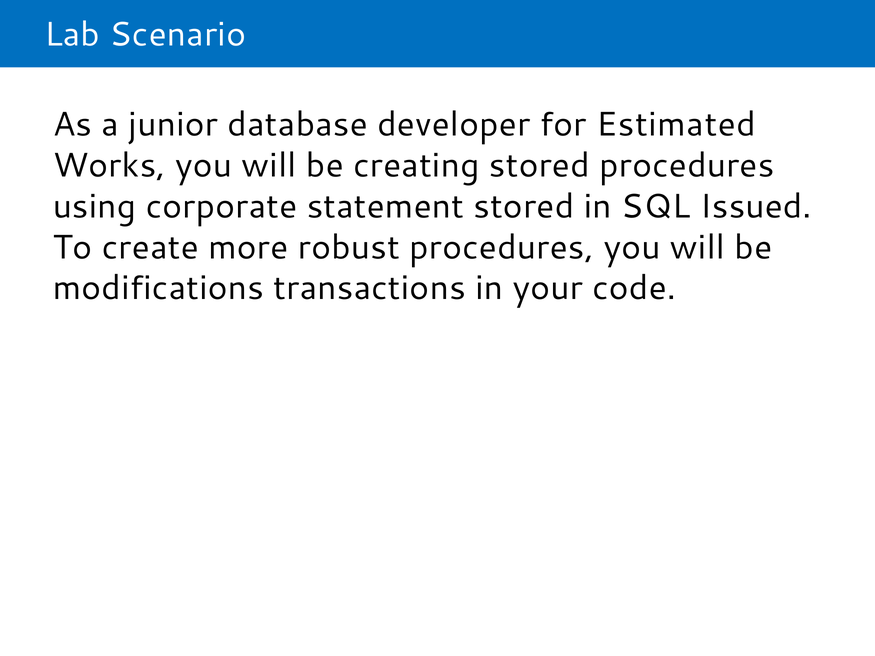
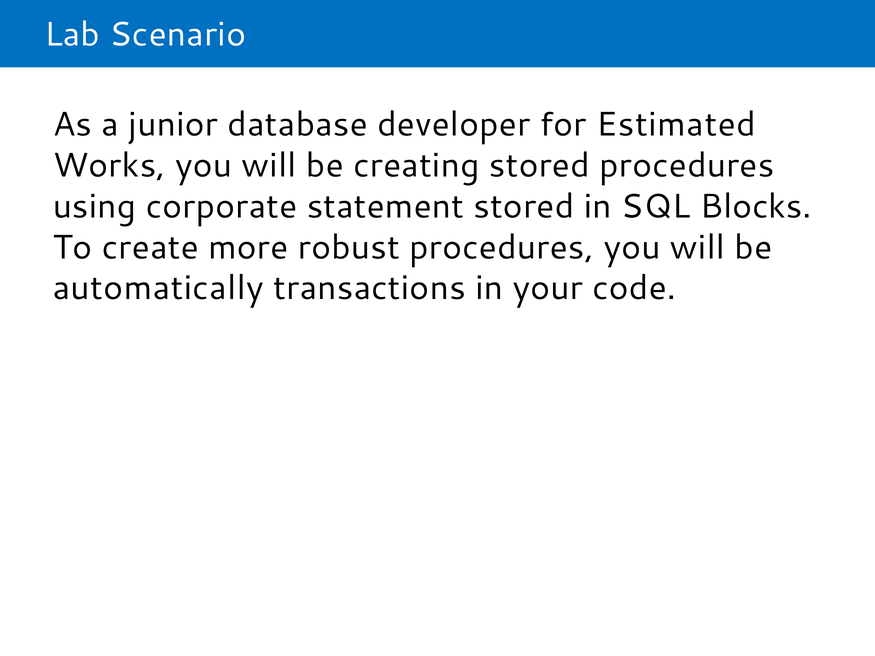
Issued: Issued -> Blocks
modifications: modifications -> automatically
